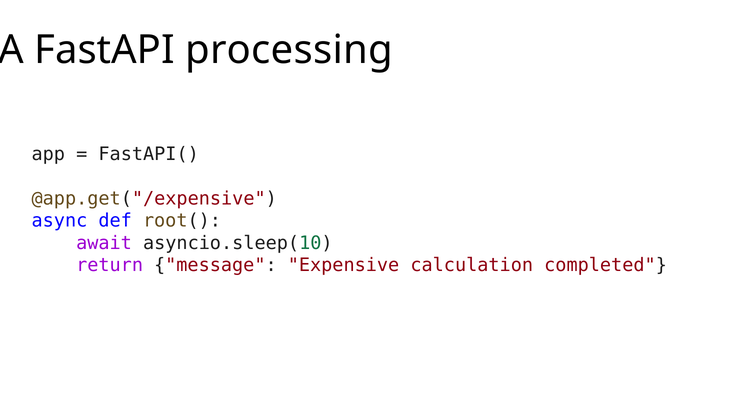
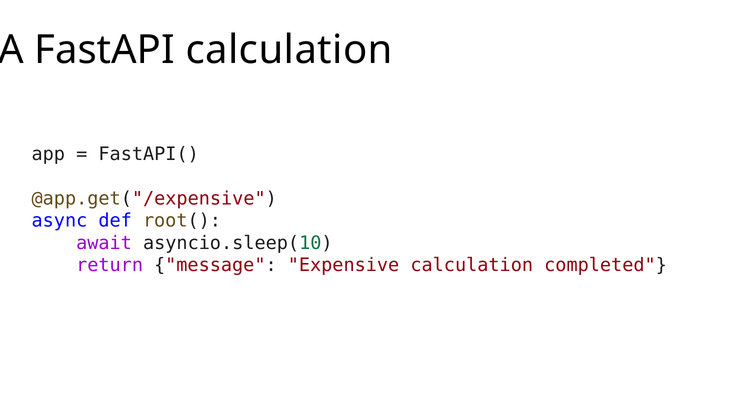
FastAPI processing: processing -> calculation
